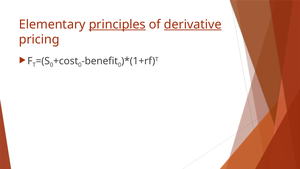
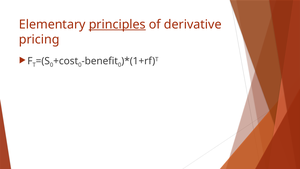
derivative underline: present -> none
